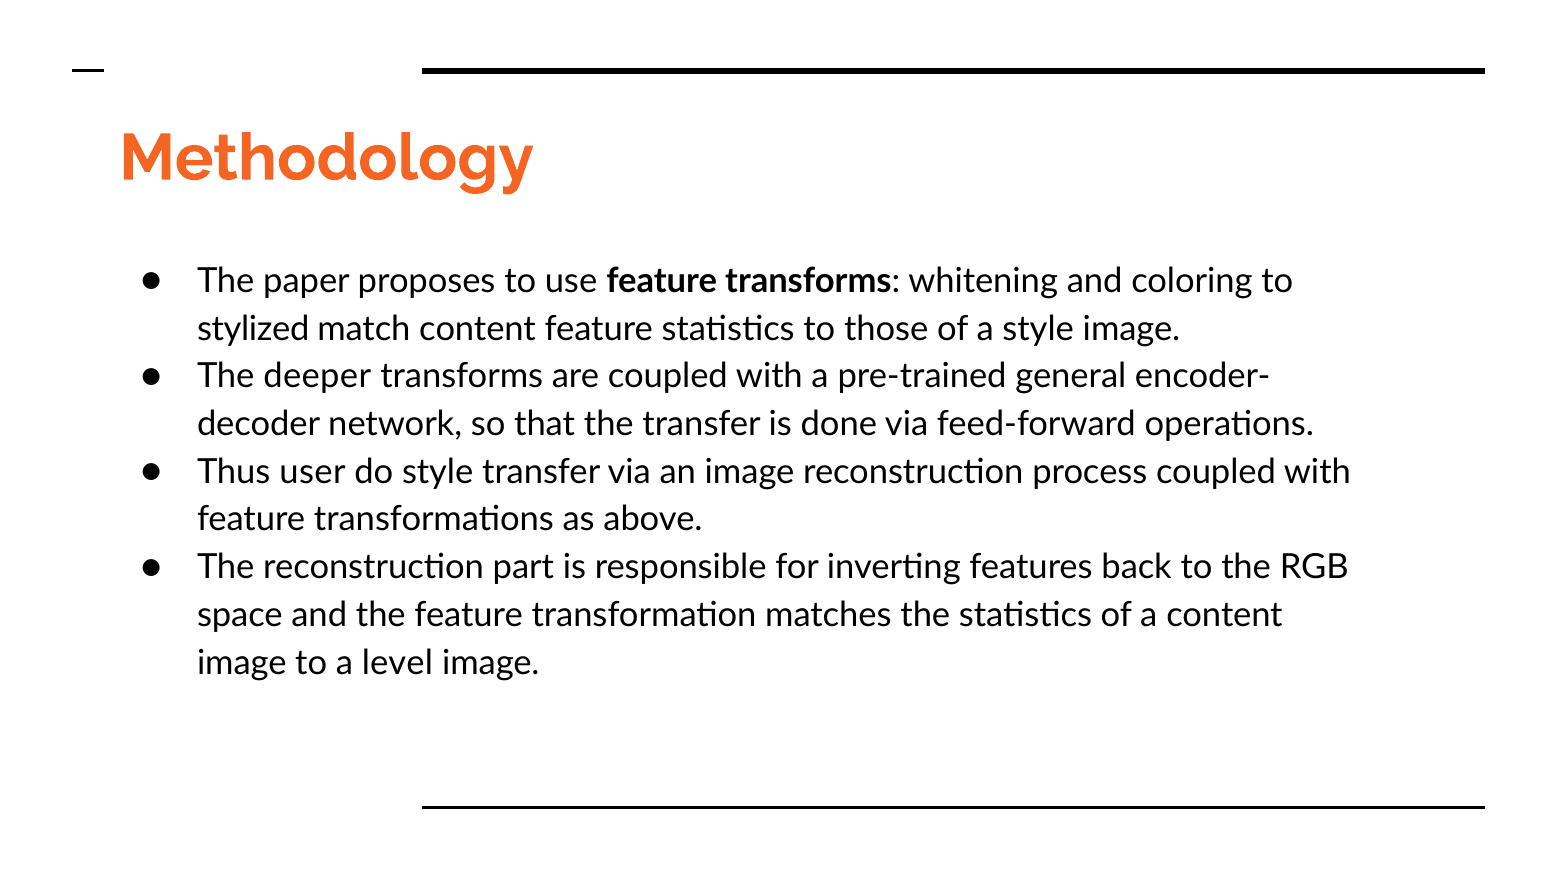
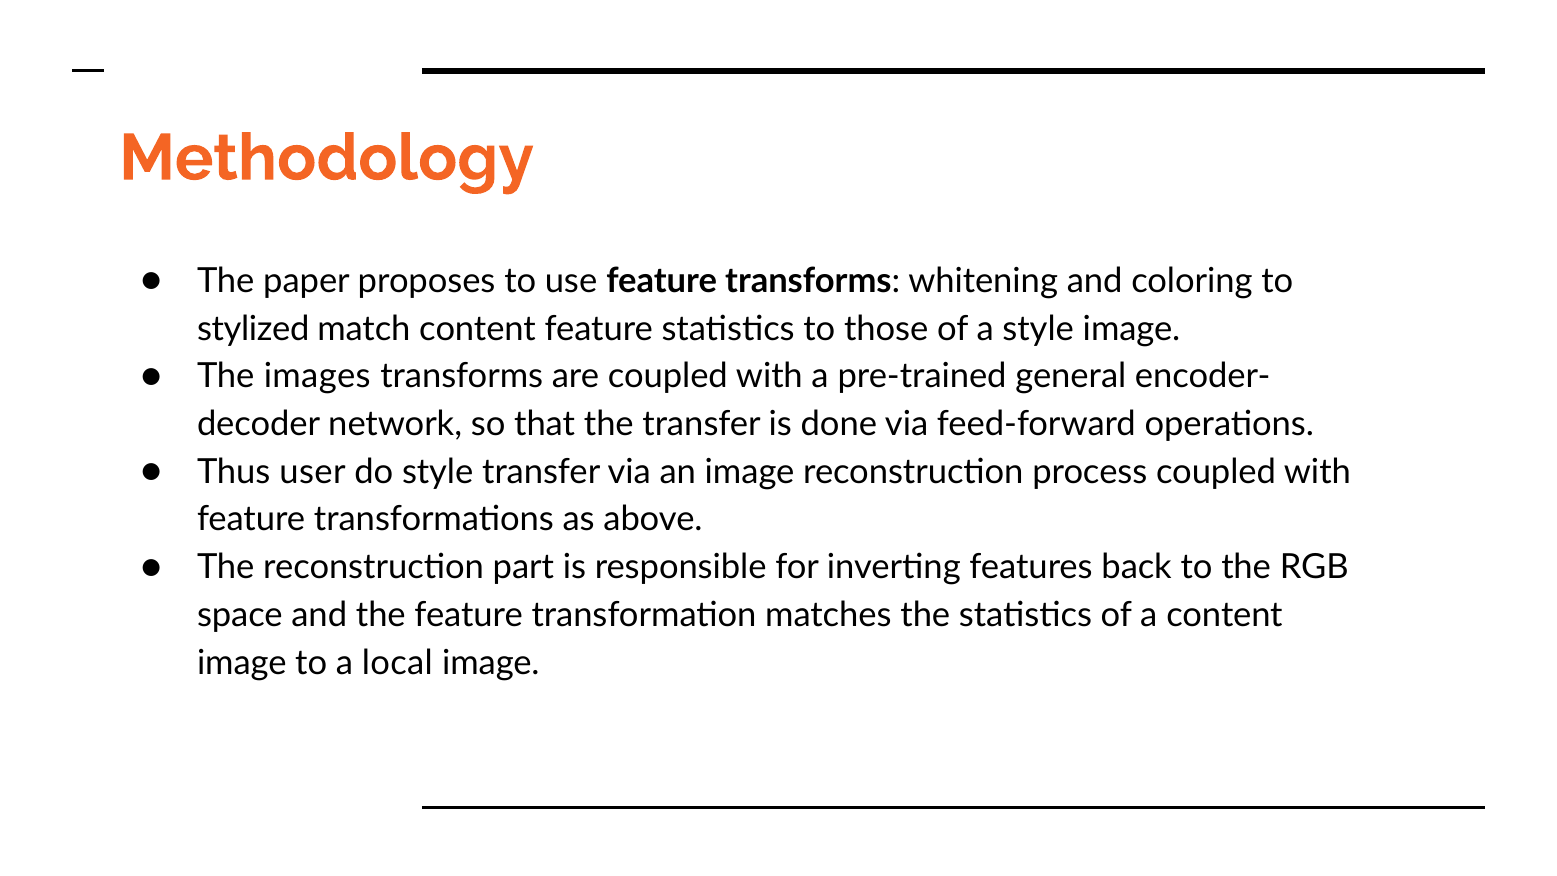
deeper: deeper -> images
level: level -> local
